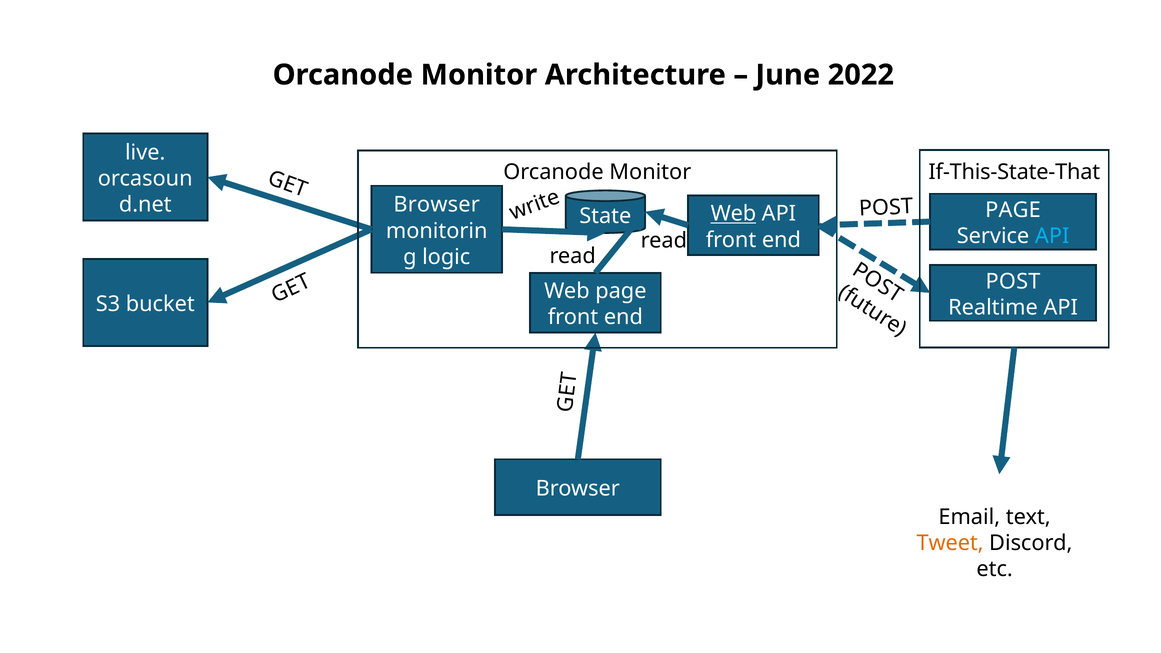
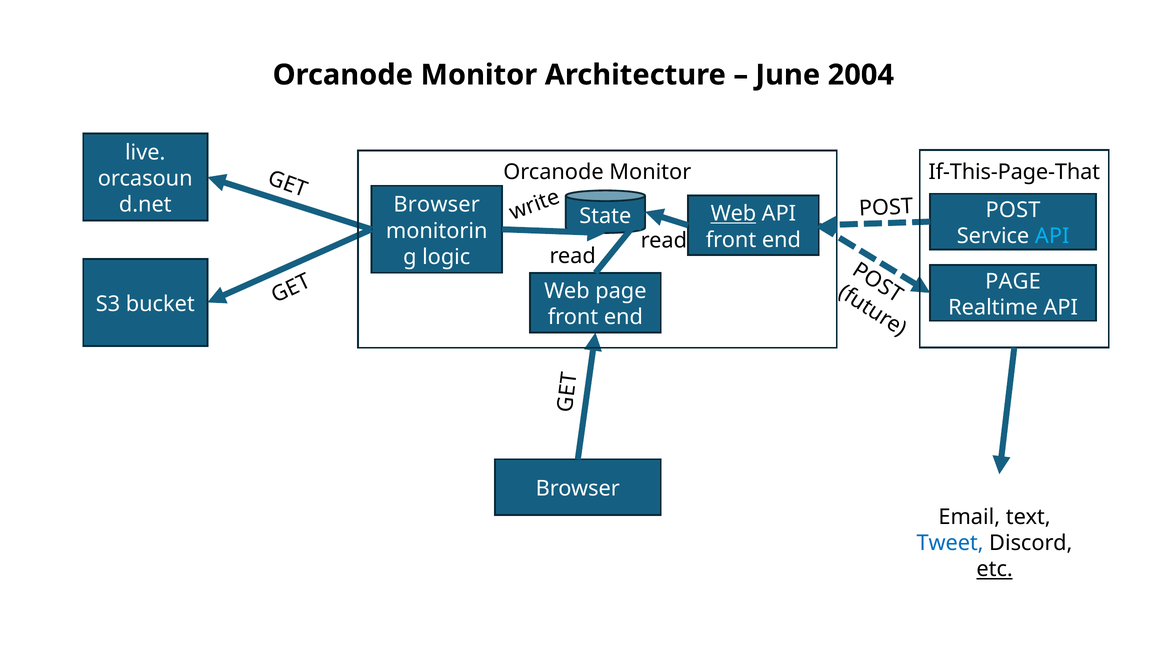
2022: 2022 -> 2004
If-This-State-That: If-This-State-That -> If-This-Page-That
PAGE at (1013, 210): PAGE -> POST
POST at (1013, 281): POST -> PAGE
Tweet colour: orange -> blue
etc underline: none -> present
